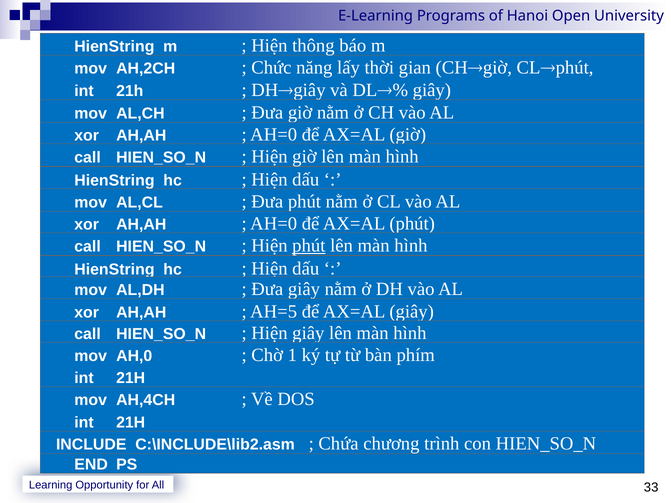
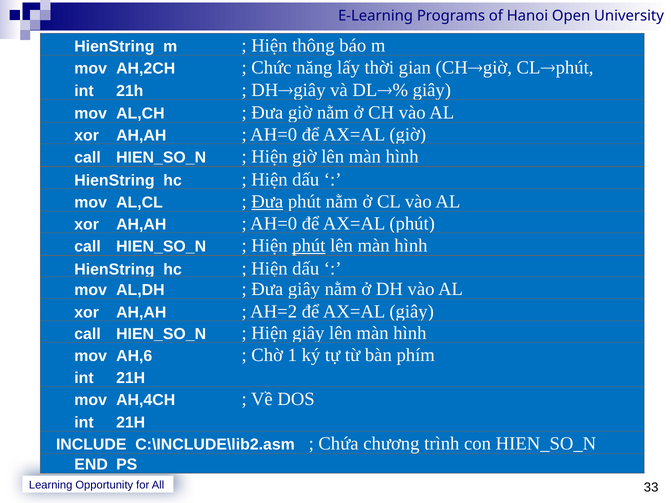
Đưa at (267, 201) underline: none -> present
AH=5: AH=5 -> AH=2
AH,0: AH,0 -> AH,6
